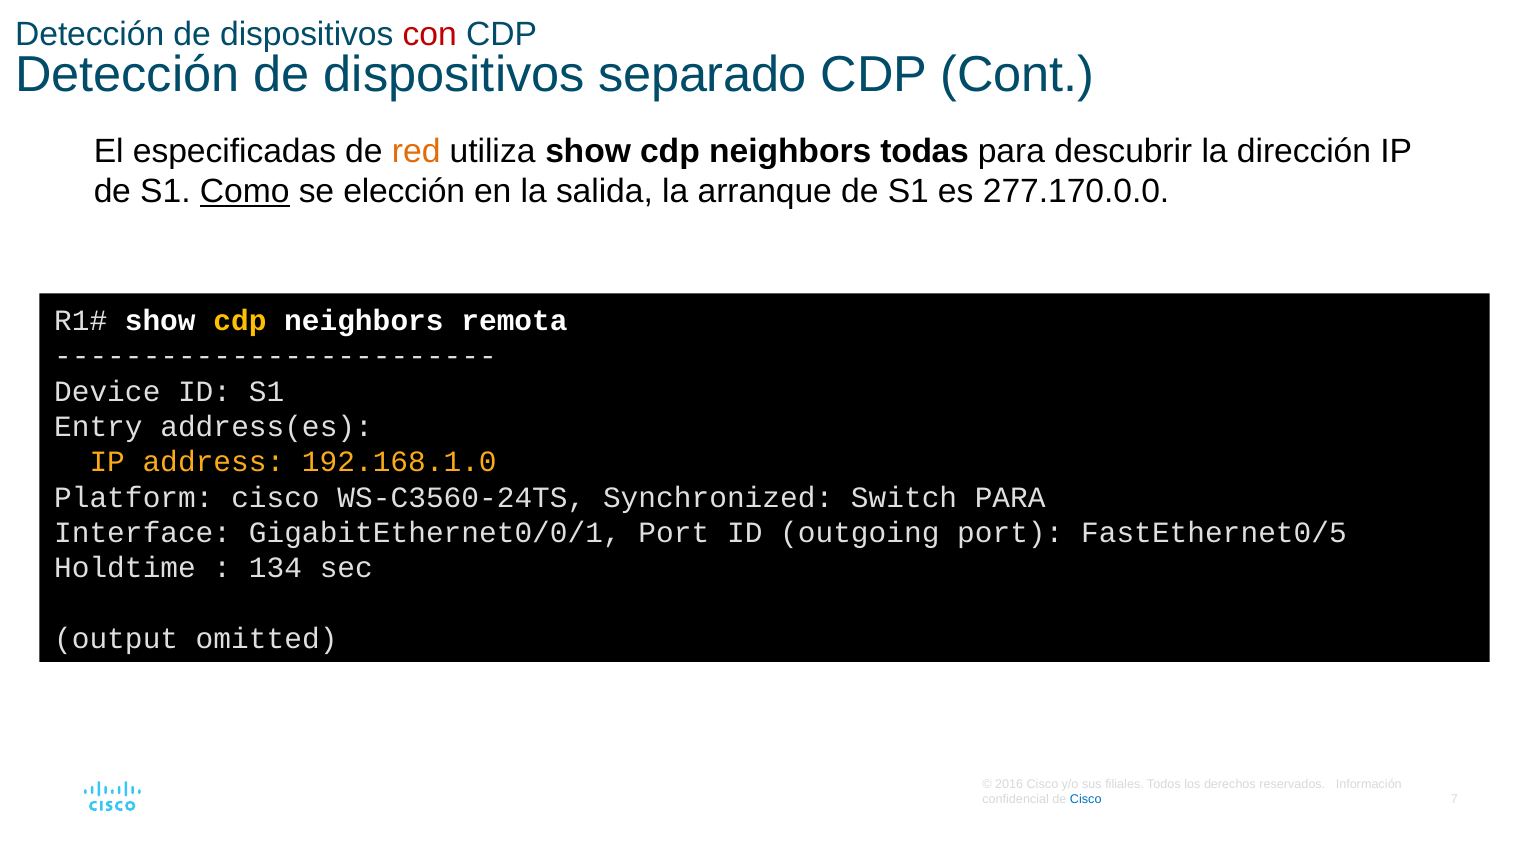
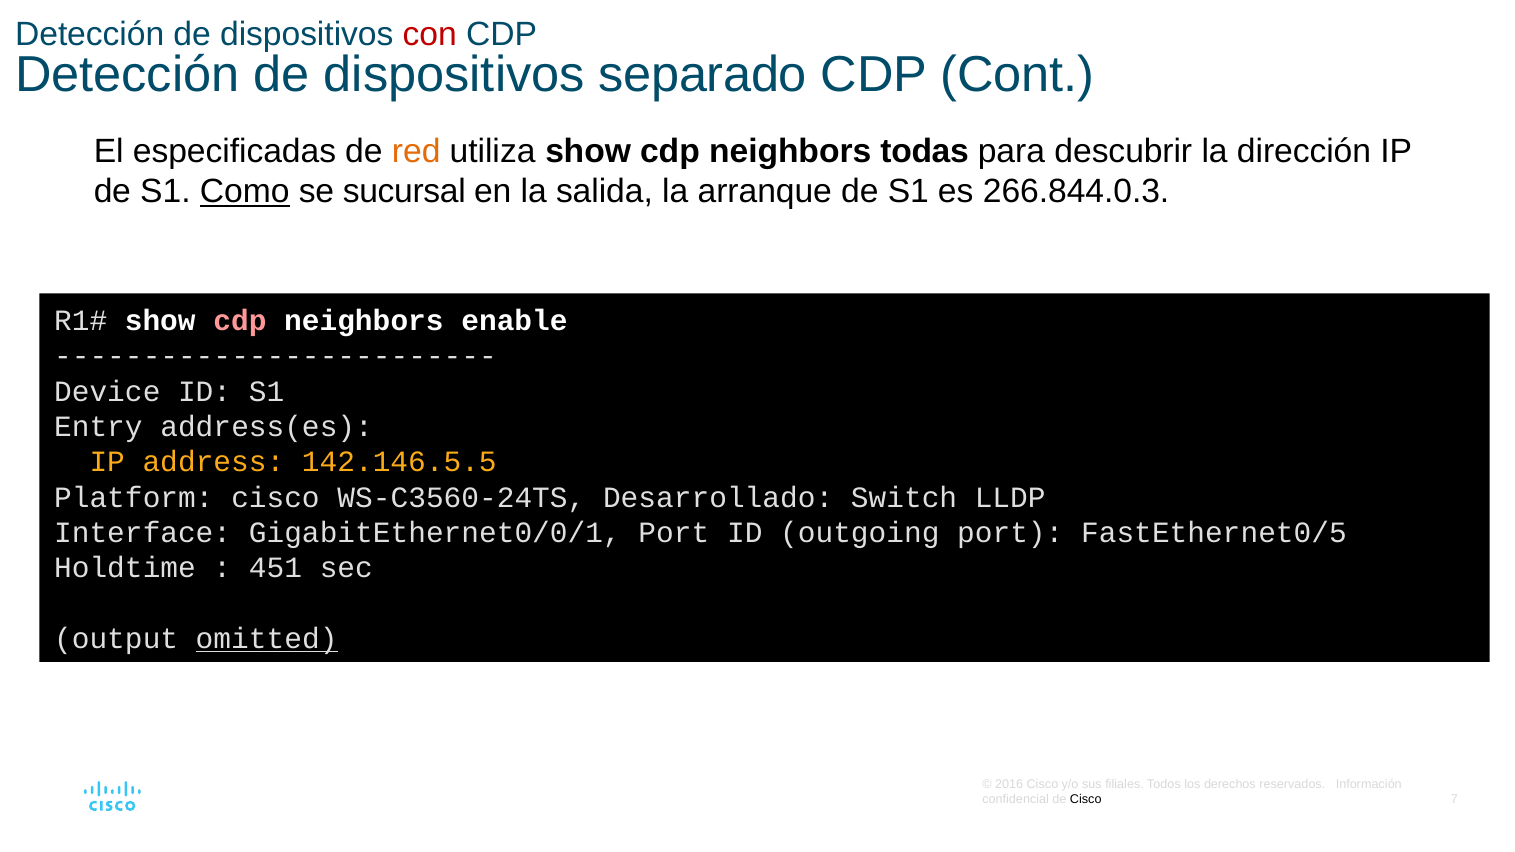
elección: elección -> sucursal
277.170.0.0: 277.170.0.0 -> 266.844.0.3
cdp at (240, 321) colour: yellow -> pink
remota: remota -> enable
192.168.1.0: 192.168.1.0 -> 142.146.5.5
Synchronized: Synchronized -> Desarrollado
Switch PARA: PARA -> LLDP
134: 134 -> 451
omitted underline: none -> present
Cisco at (1086, 799) colour: blue -> black
